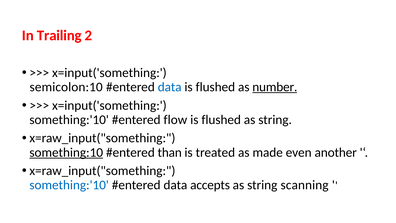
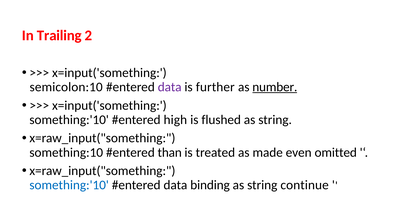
data at (170, 87) colour: blue -> purple
flushed at (215, 87): flushed -> further
flow: flow -> high
something:10 underline: present -> none
another: another -> omitted
accepts: accepts -> binding
scanning: scanning -> continue
